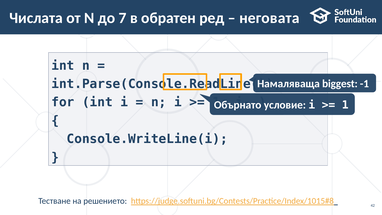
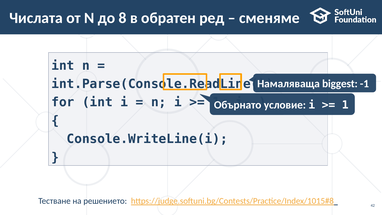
7: 7 -> 8
неговата: неговата -> сменяме
